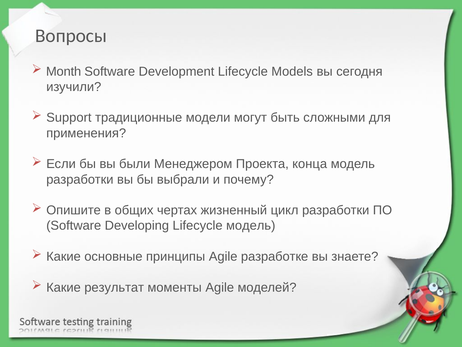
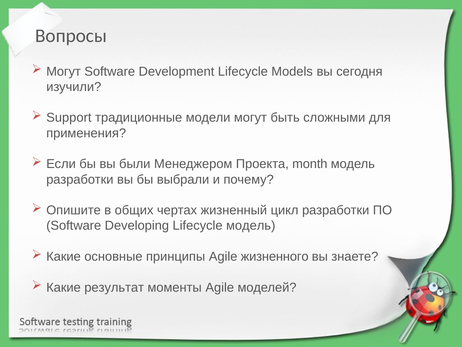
Month at (64, 71): Month -> Могут
конца: конца -> month
разработке: разработке -> жизненного
